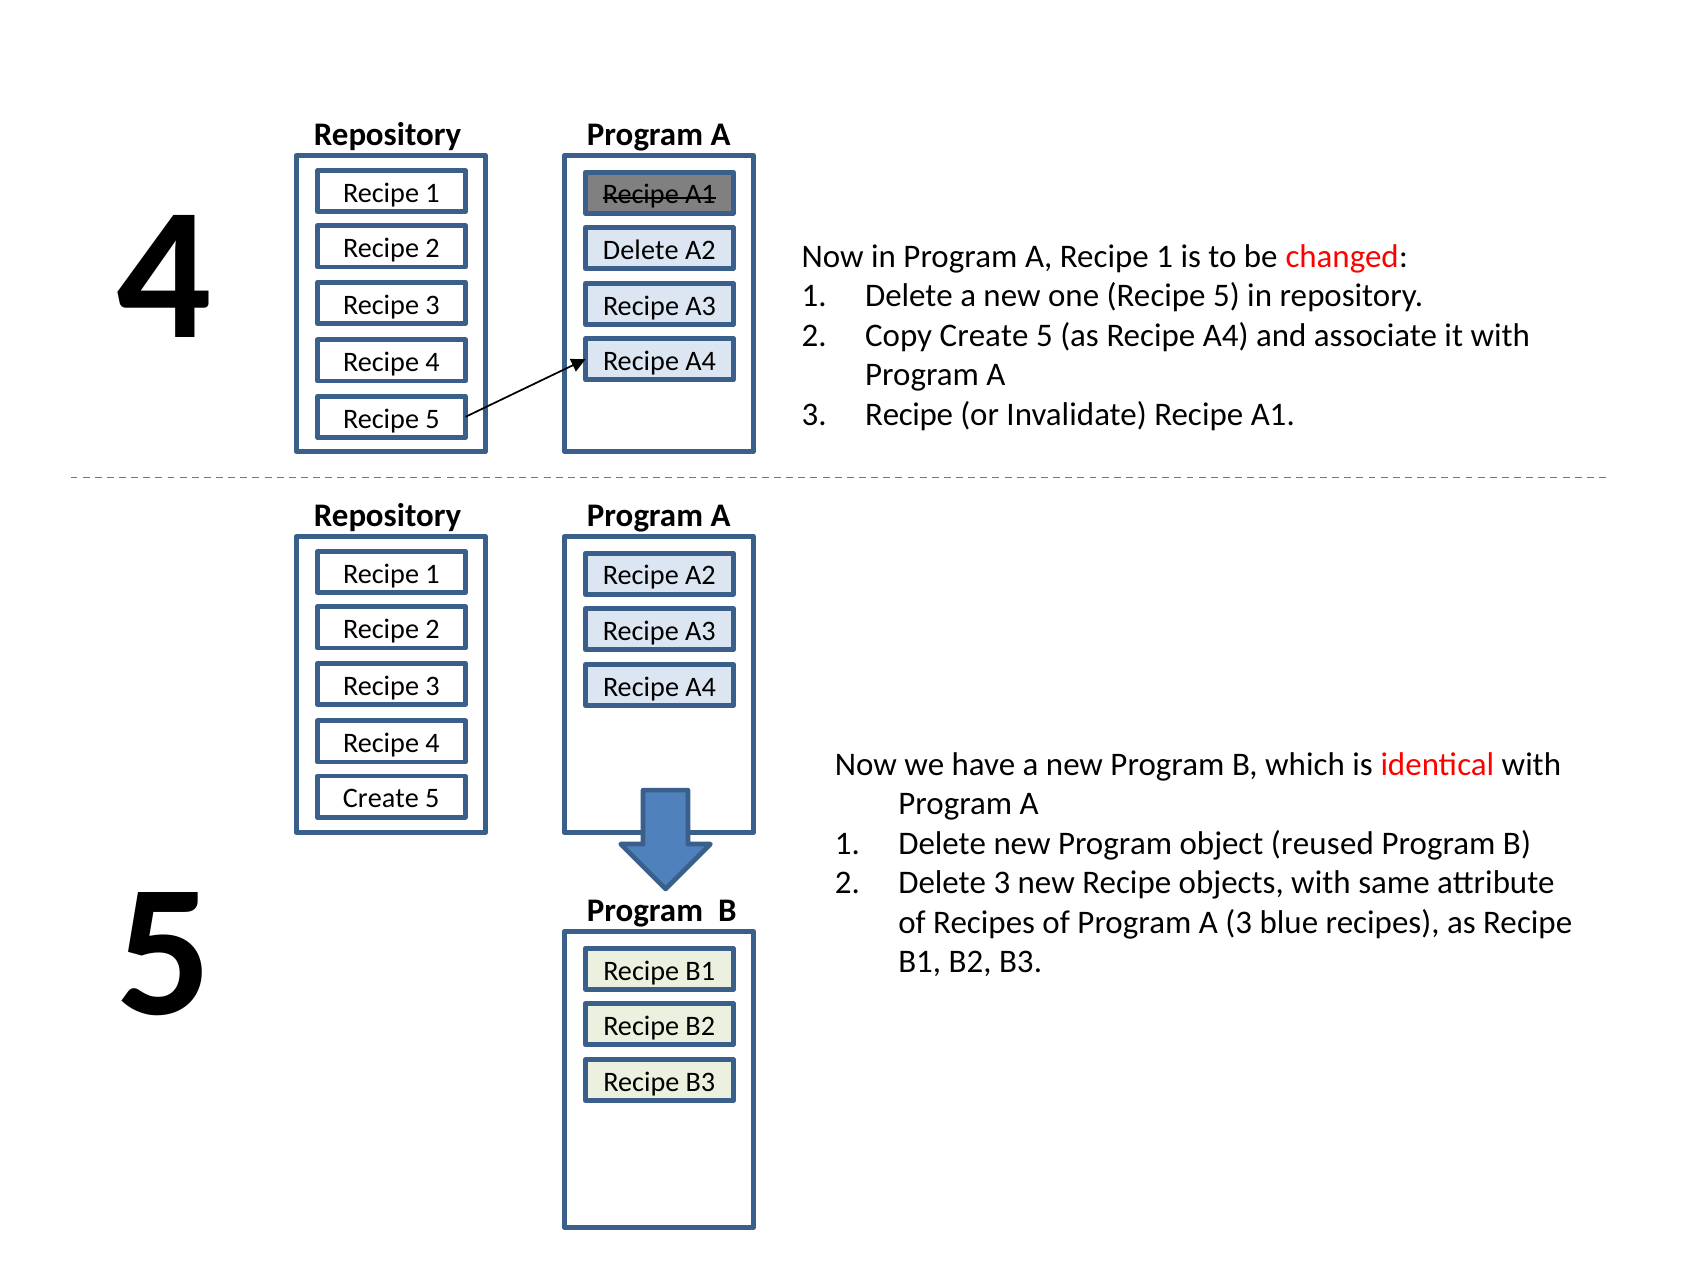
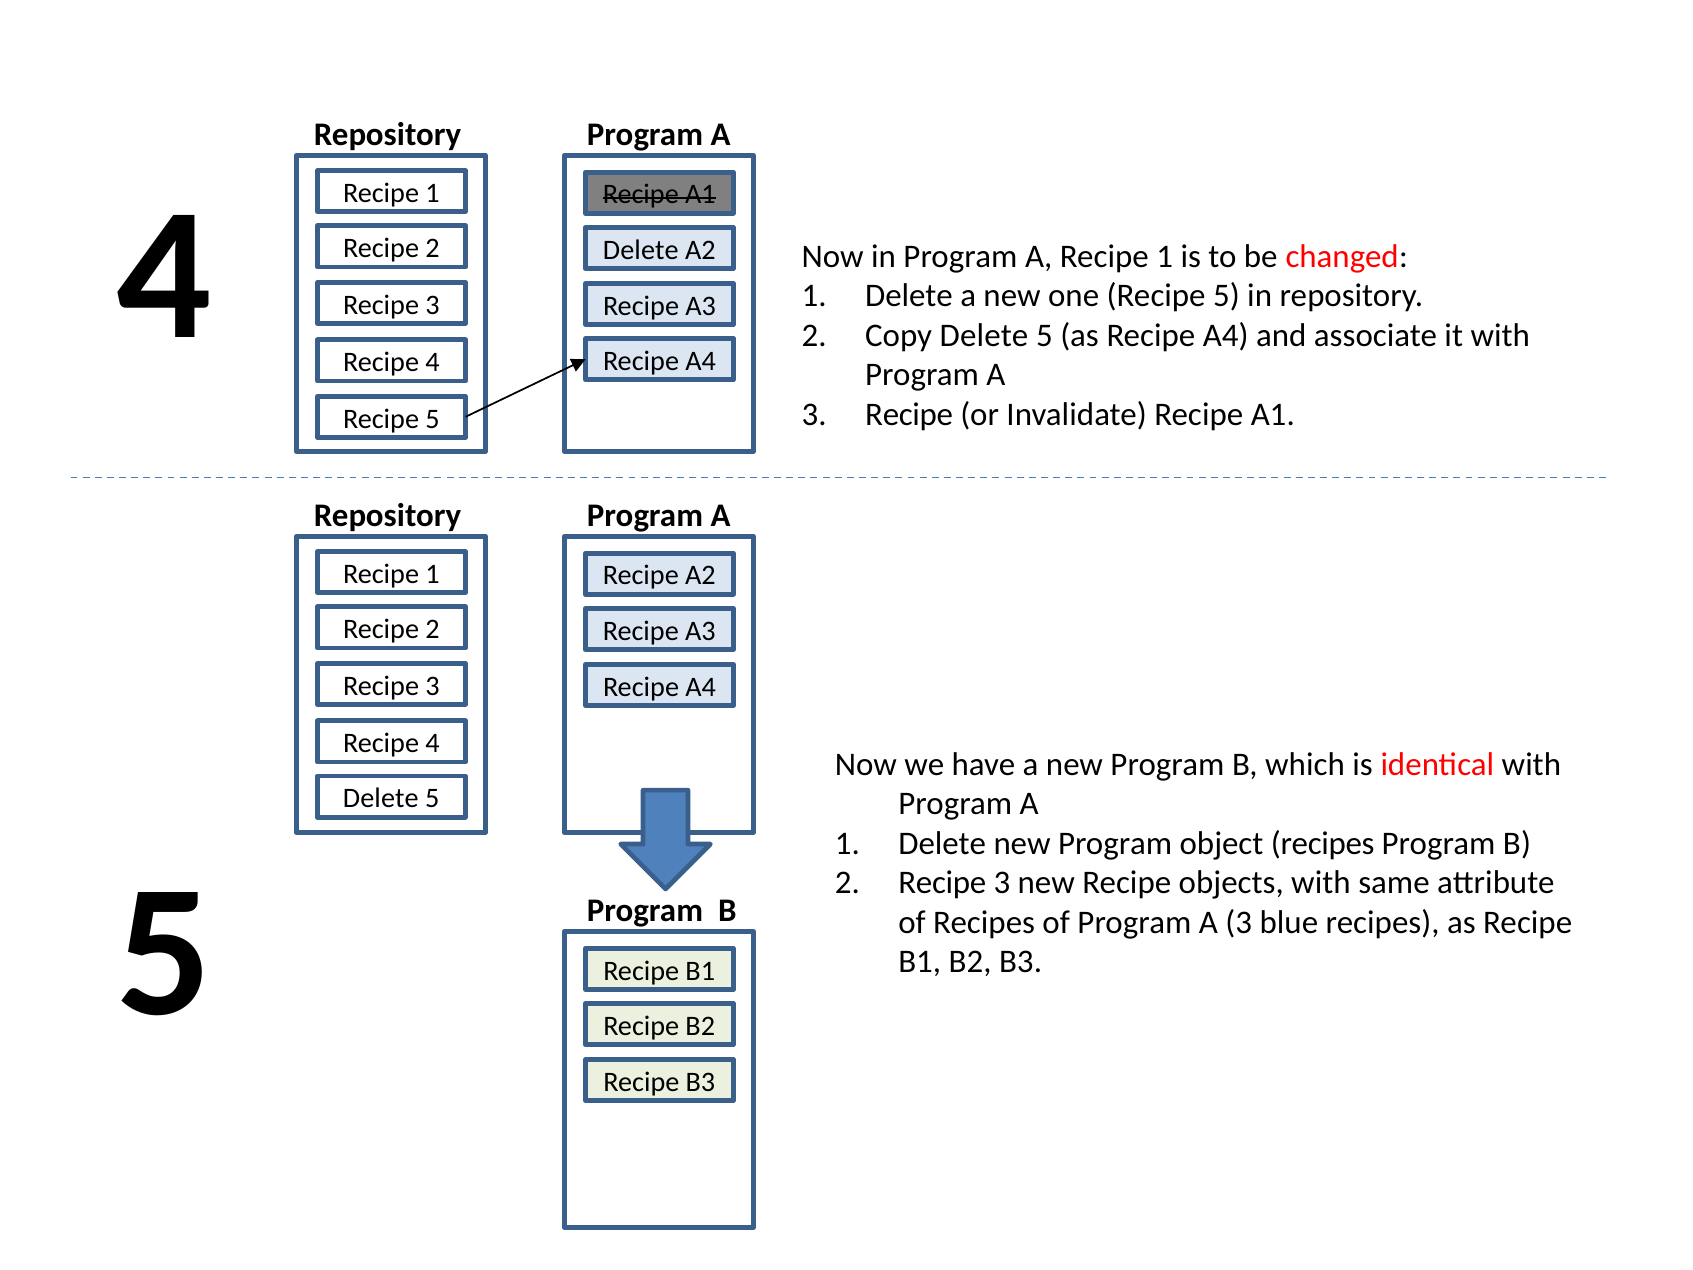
Copy Create: Create -> Delete
Create at (381, 798): Create -> Delete
object reused: reused -> recipes
Delete at (942, 883): Delete -> Recipe
